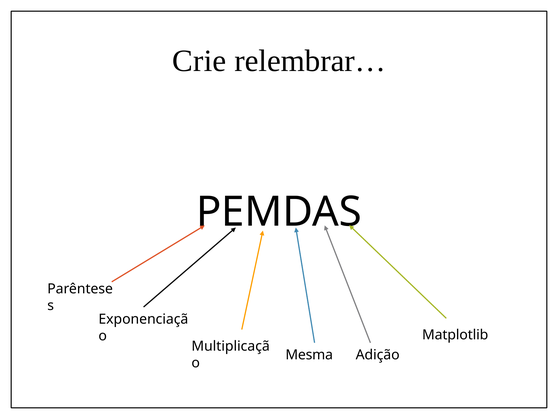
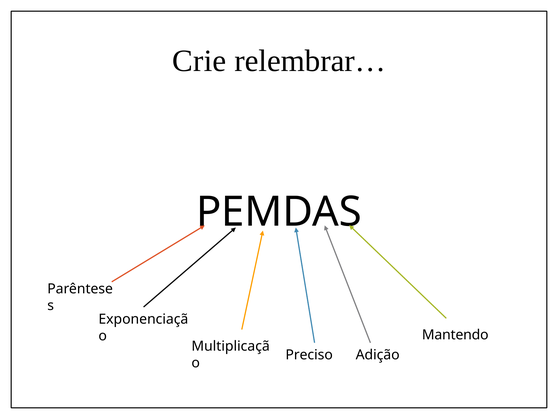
Matplotlib: Matplotlib -> Mantendo
Mesma: Mesma -> Preciso
